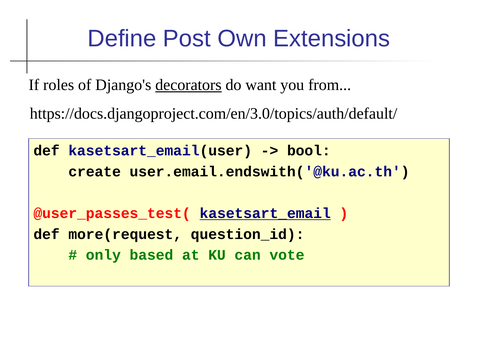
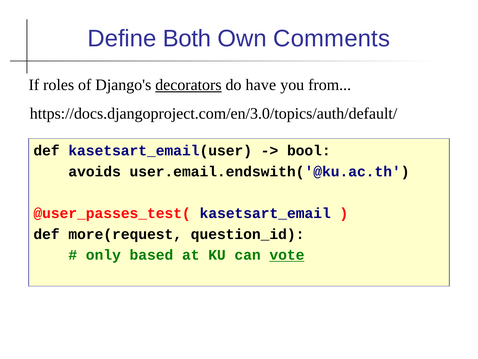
Post: Post -> Both
Extensions: Extensions -> Comments
want: want -> have
create: create -> avoids
kasetsart_email underline: present -> none
vote underline: none -> present
